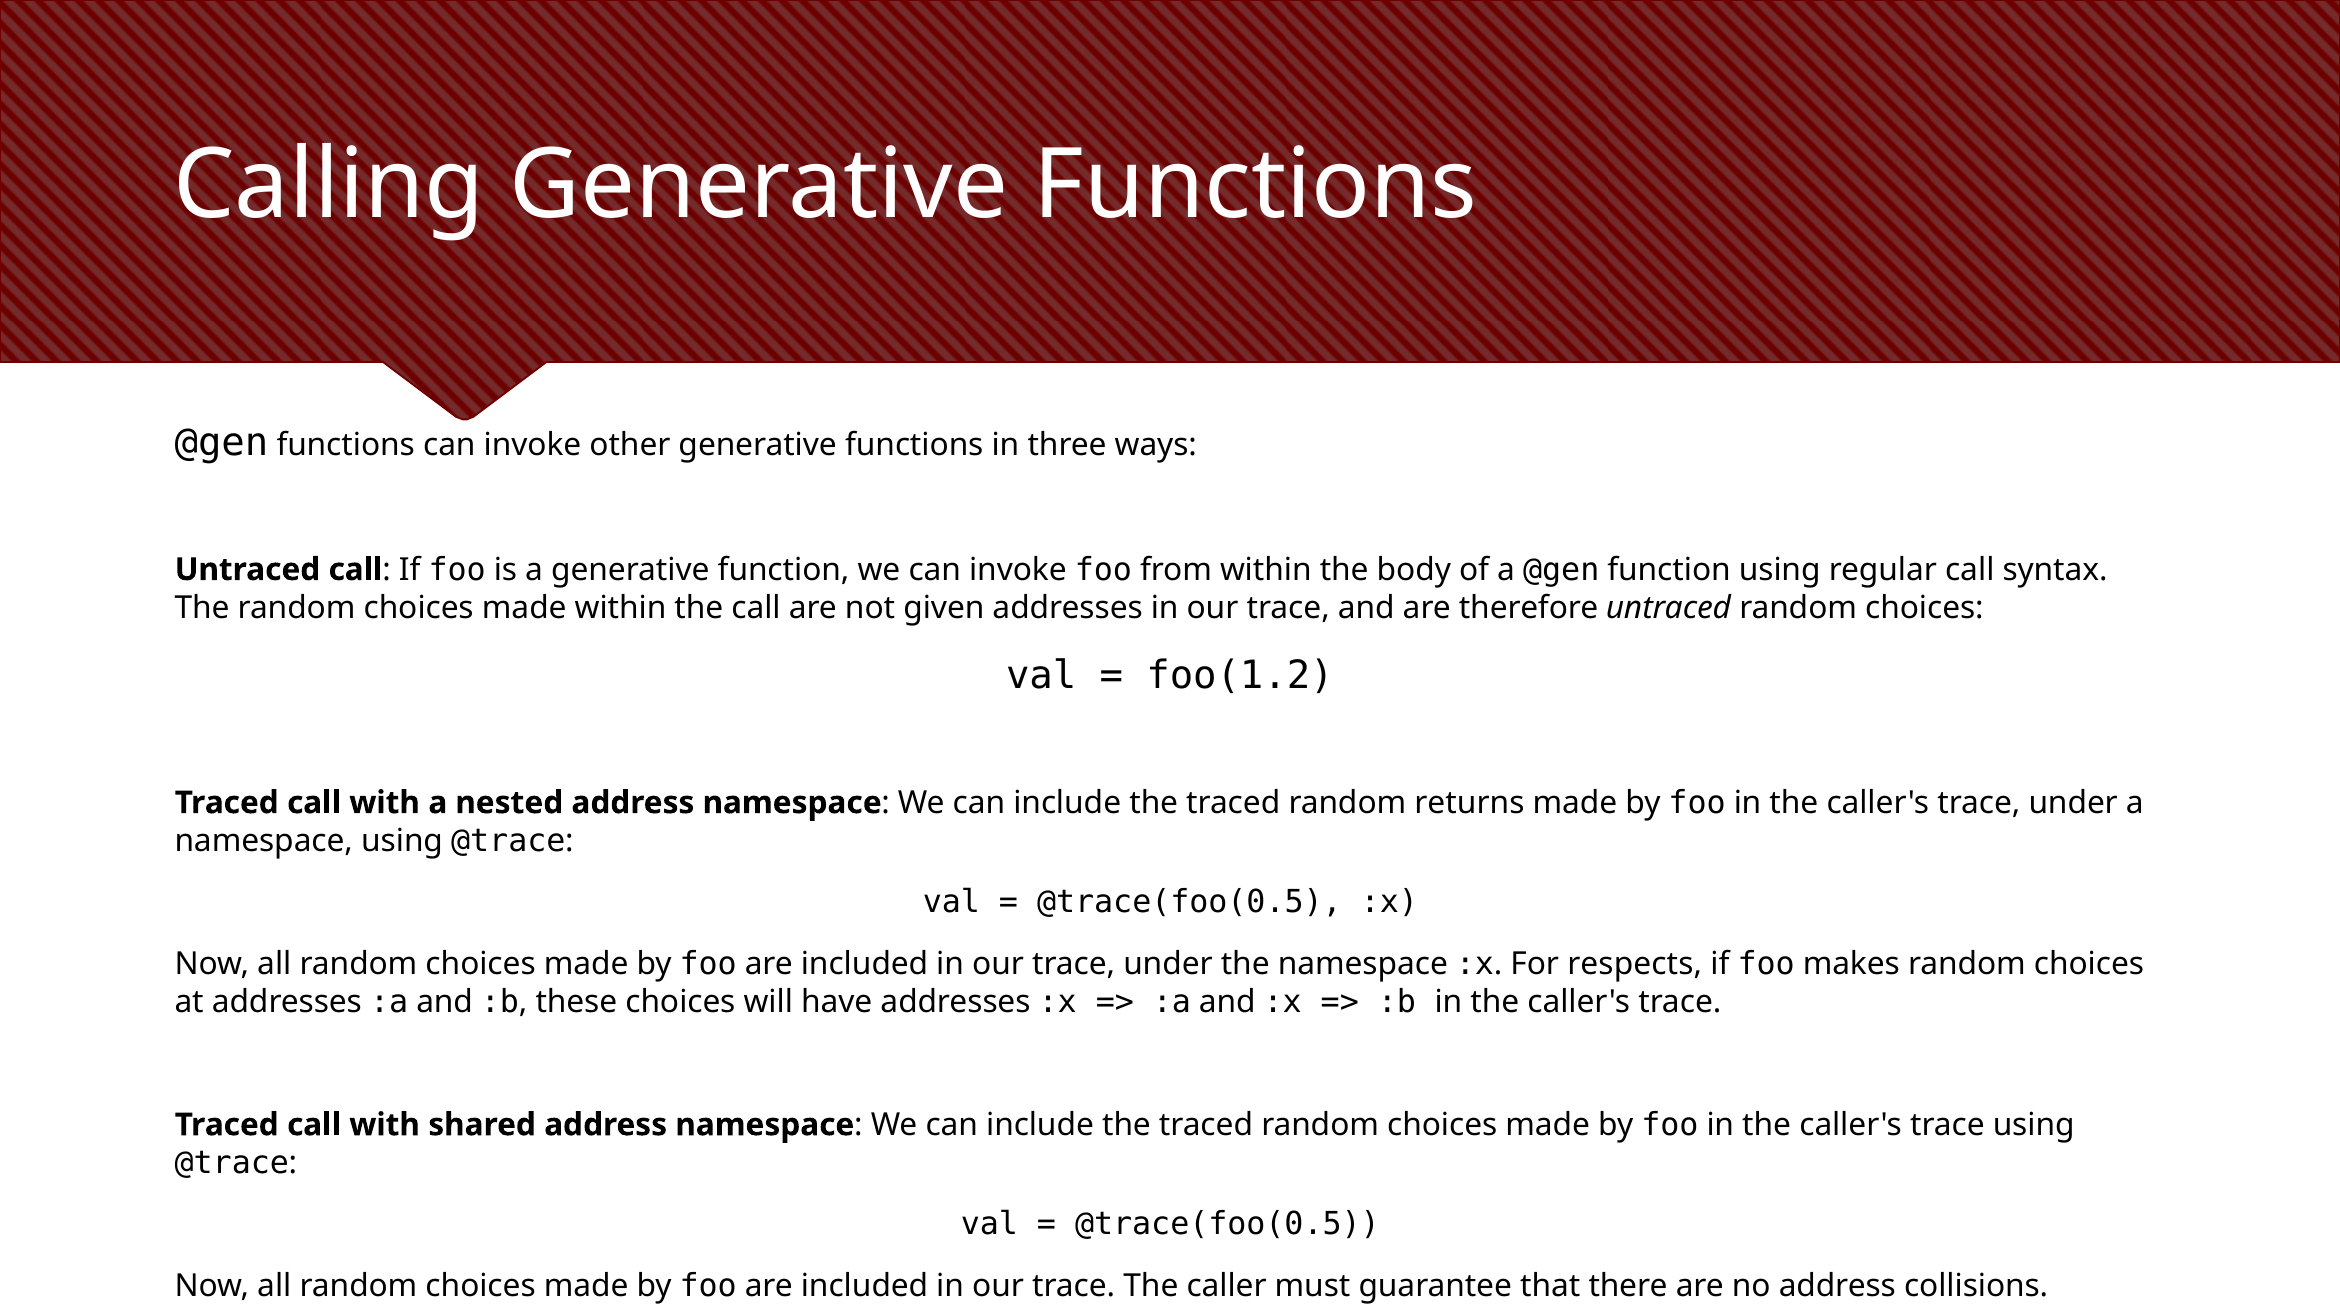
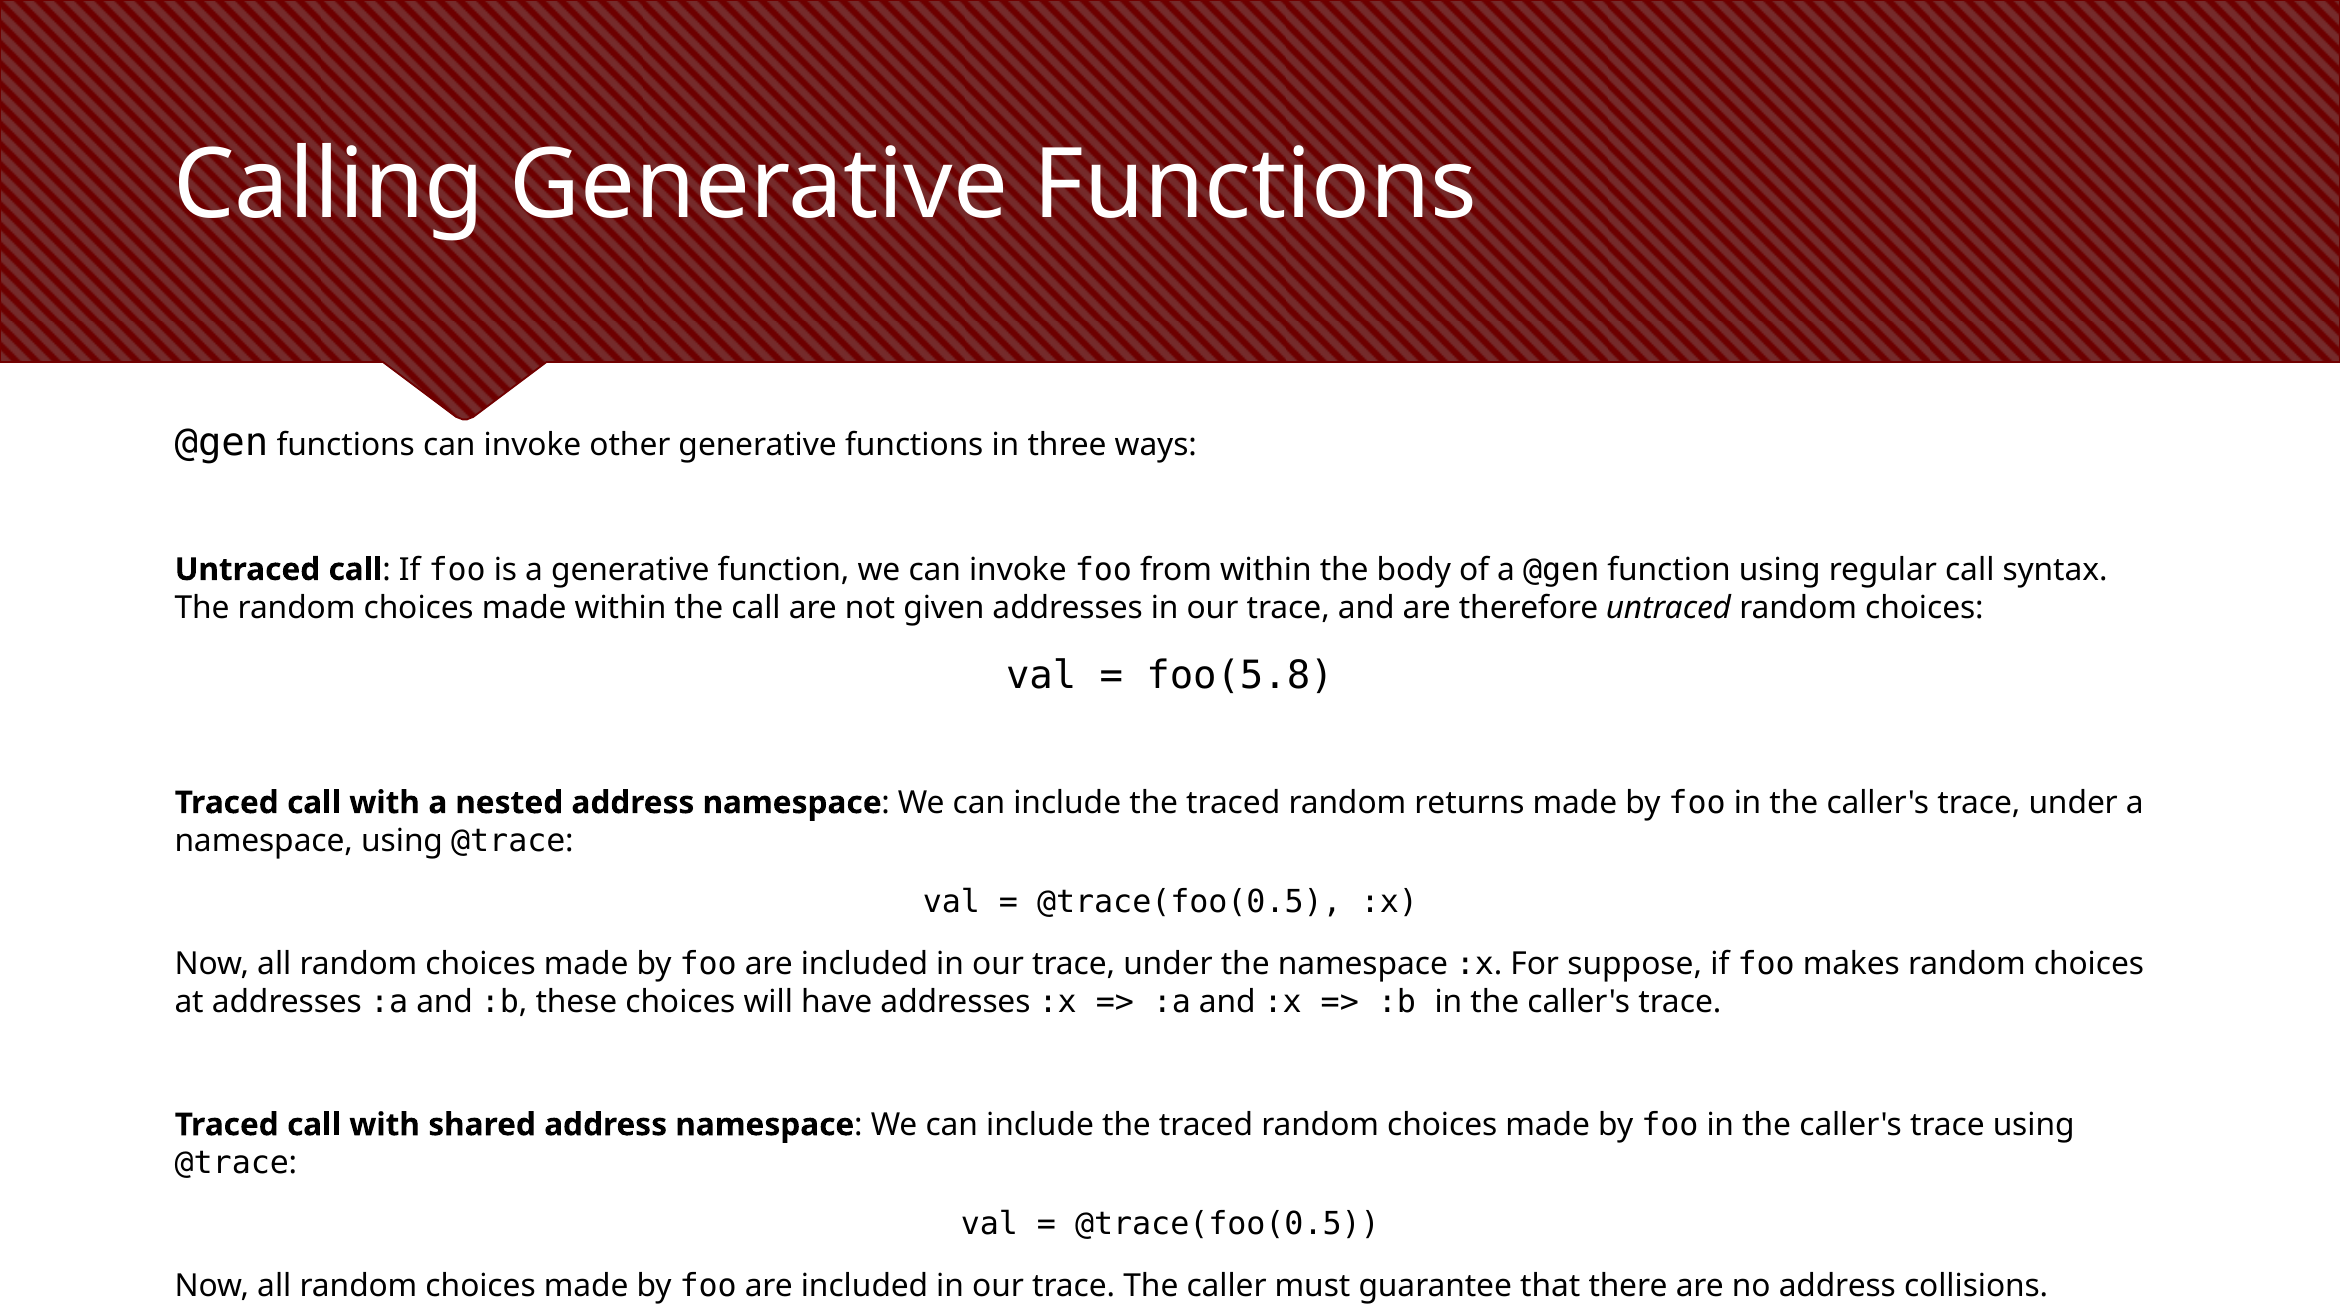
foo(1.2: foo(1.2 -> foo(5.8
respects: respects -> suppose
